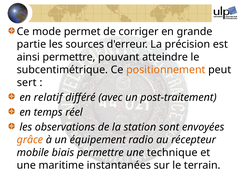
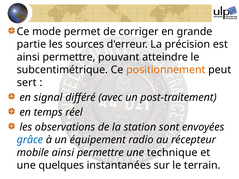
relatif: relatif -> signal
grâce colour: orange -> blue
mobile biais: biais -> ainsi
maritime: maritime -> quelques
